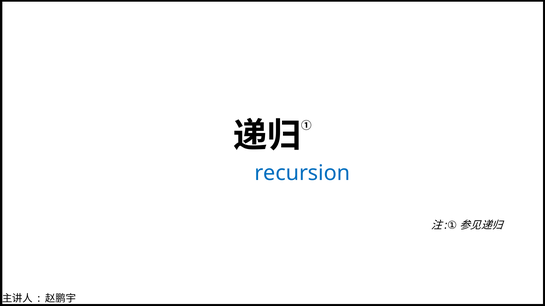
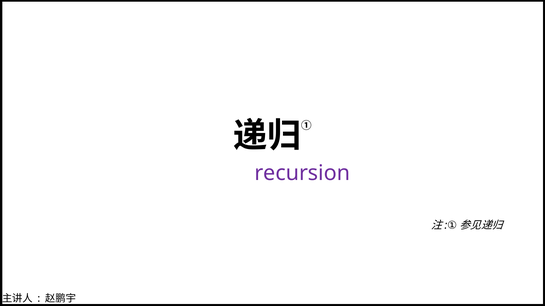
recursion colour: blue -> purple
